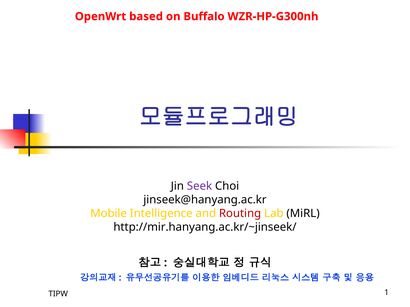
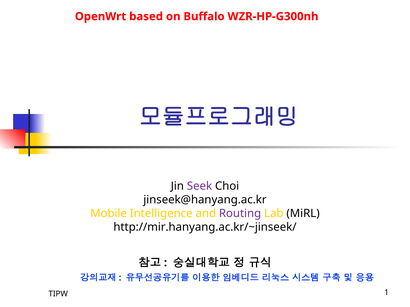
Routing colour: red -> purple
